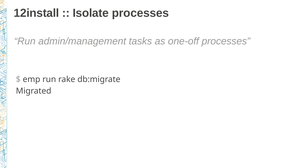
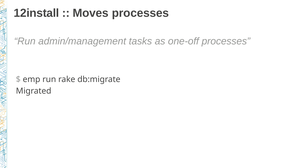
Isolate: Isolate -> Moves
